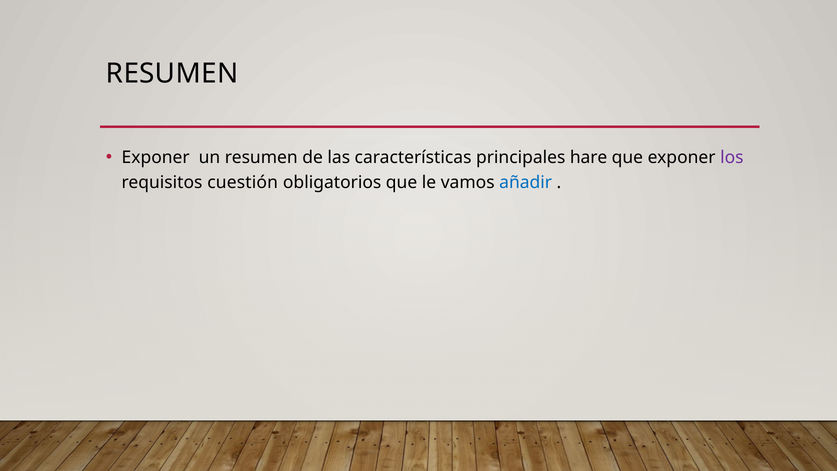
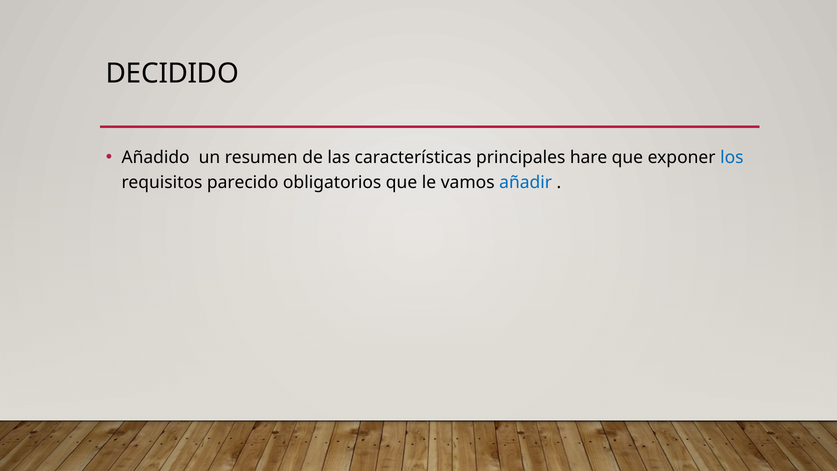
RESUMEN at (172, 73): RESUMEN -> DECIDIDO
Exponer at (156, 157): Exponer -> Añadido
los colour: purple -> blue
cuestión: cuestión -> parecido
